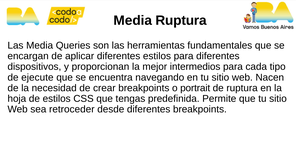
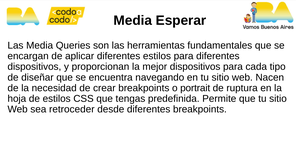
Media Ruptura: Ruptura -> Esperar
mejor intermedios: intermedios -> dispositivos
ejecute: ejecute -> diseñar
